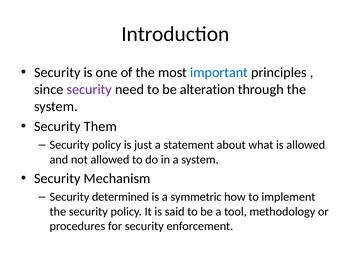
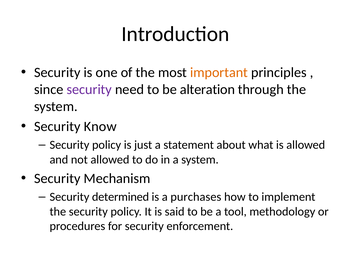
important colour: blue -> orange
Them: Them -> Know
symmetric: symmetric -> purchases
